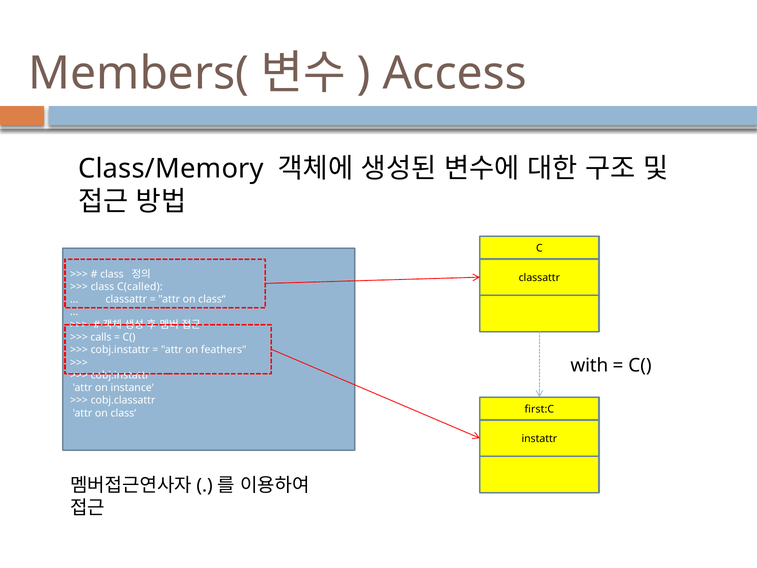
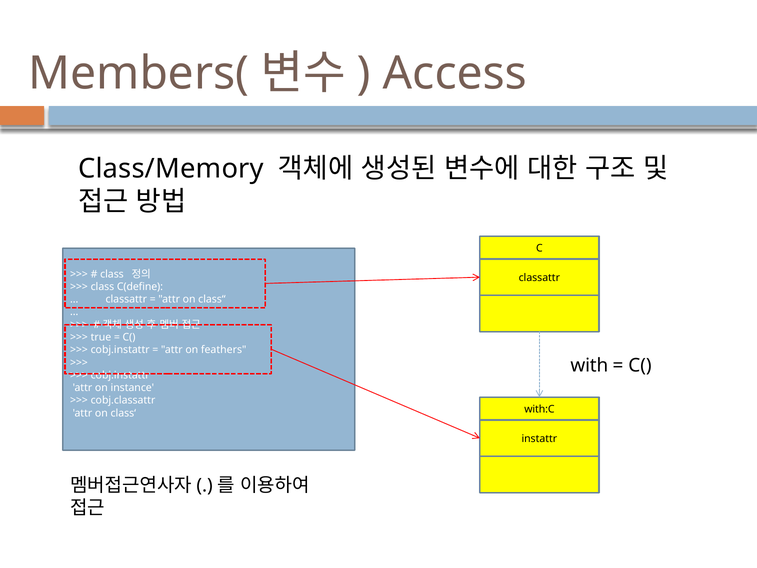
C(called: C(called -> C(define
calls: calls -> true
first:C: first:C -> with:C
